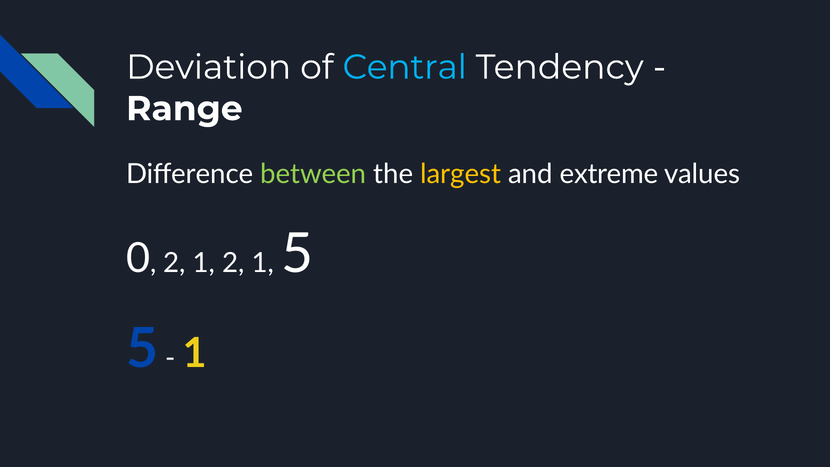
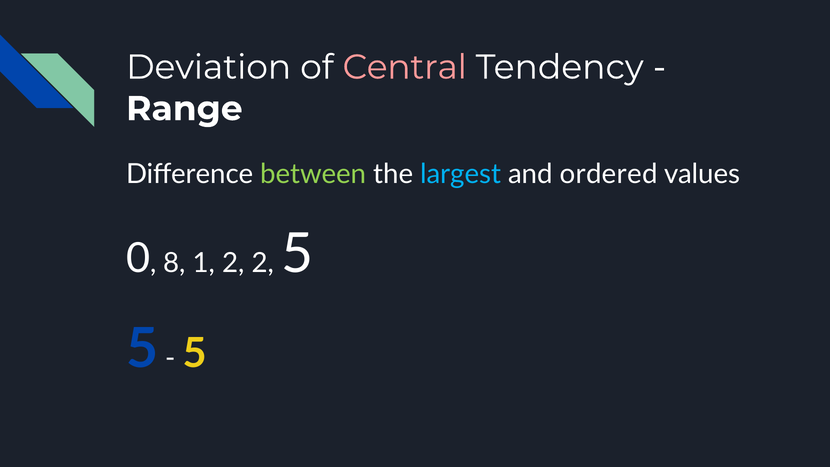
Central colour: light blue -> pink
largest colour: yellow -> light blue
extreme: extreme -> ordered
2 at (175, 263): 2 -> 8
1 2 1: 1 -> 2
1 at (195, 353): 1 -> 5
